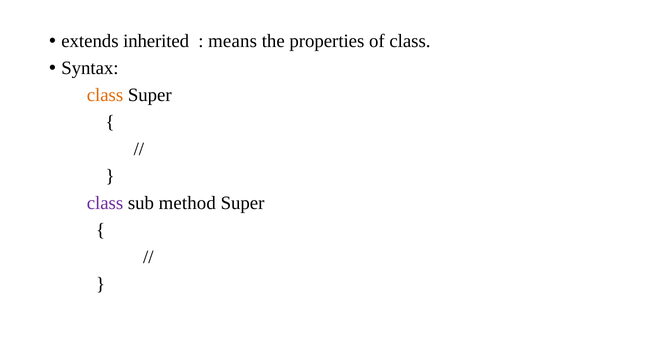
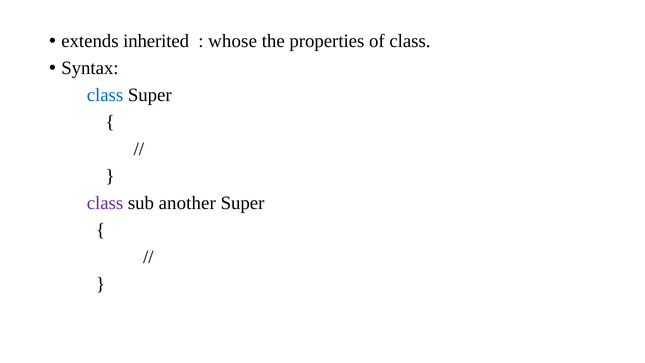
means: means -> whose
class at (105, 95) colour: orange -> blue
method: method -> another
